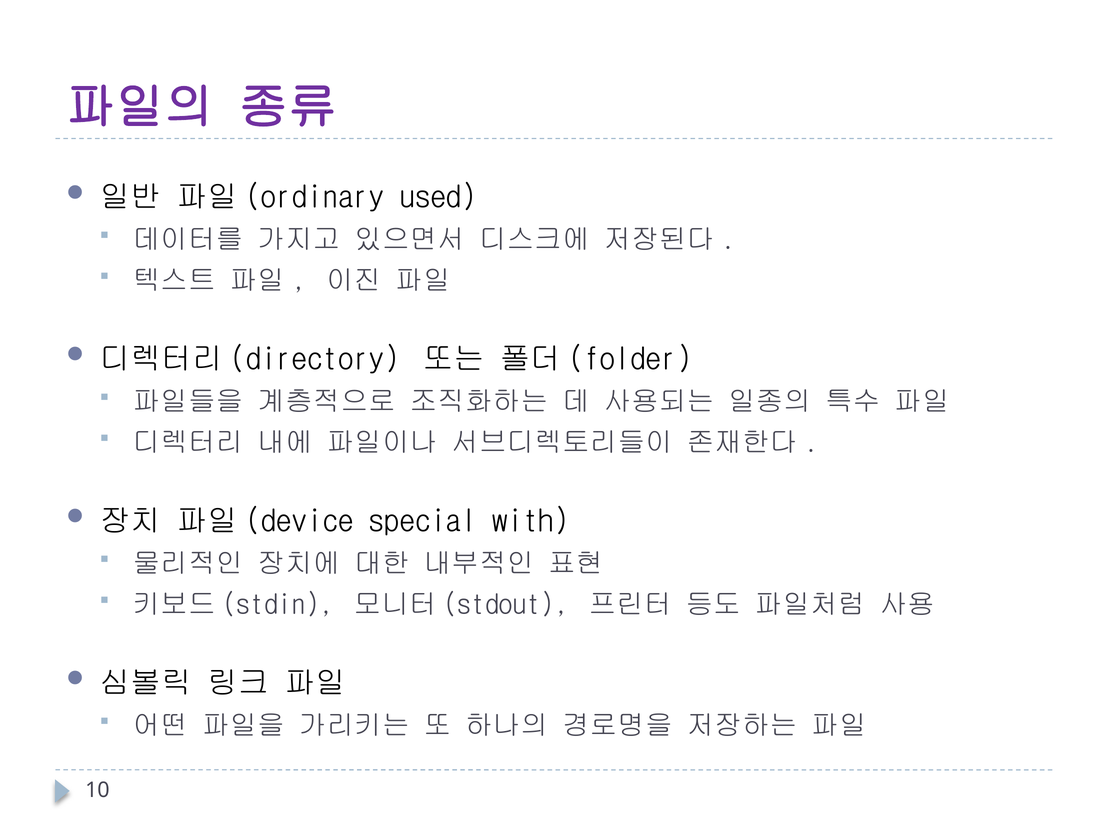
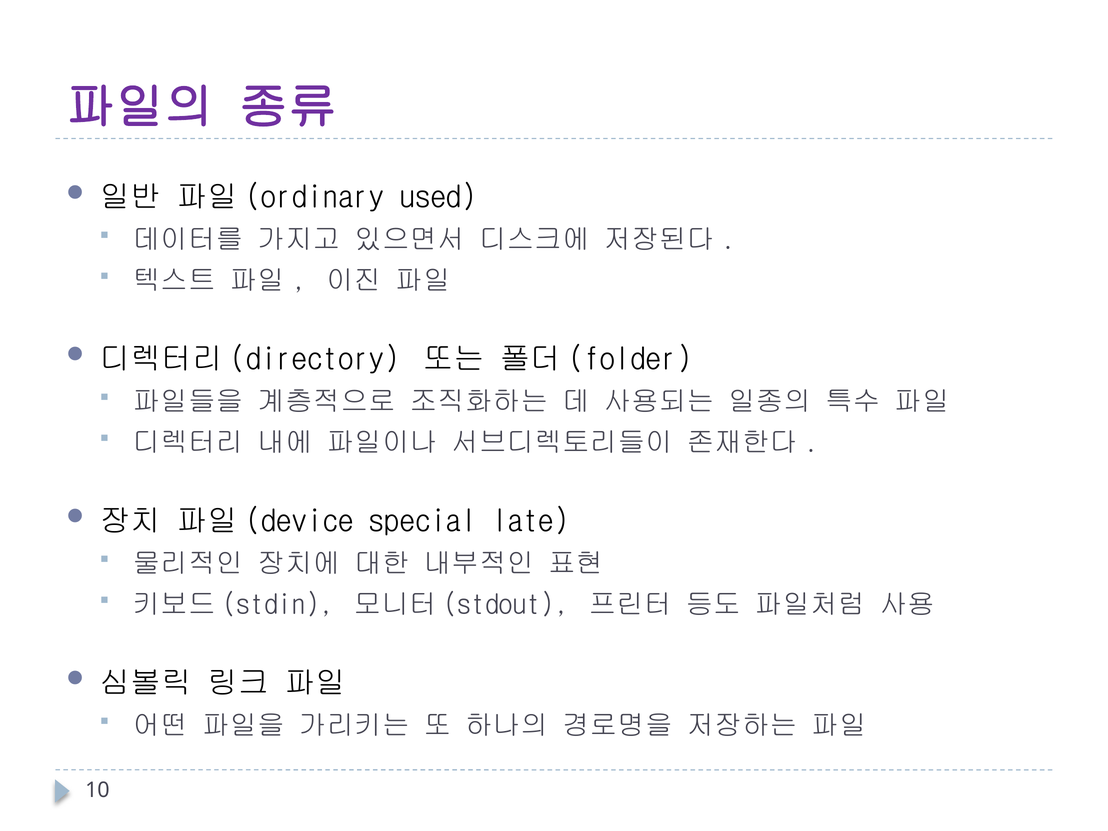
with: with -> late
